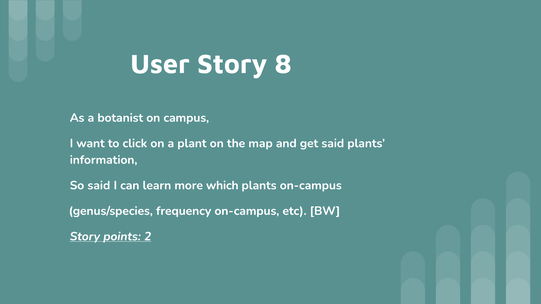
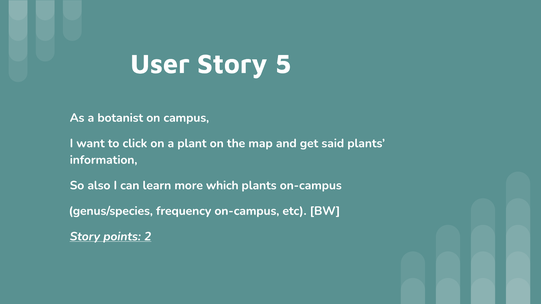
8: 8 -> 5
So said: said -> also
